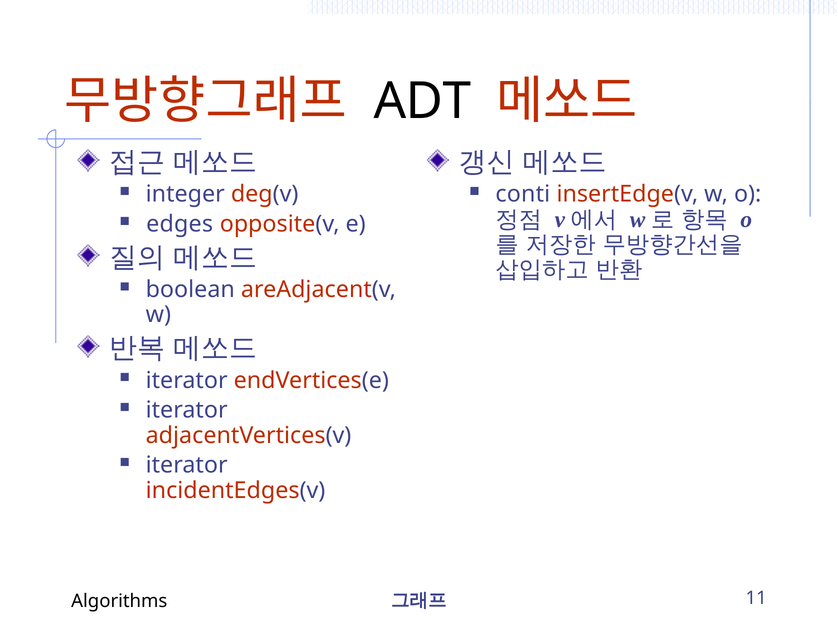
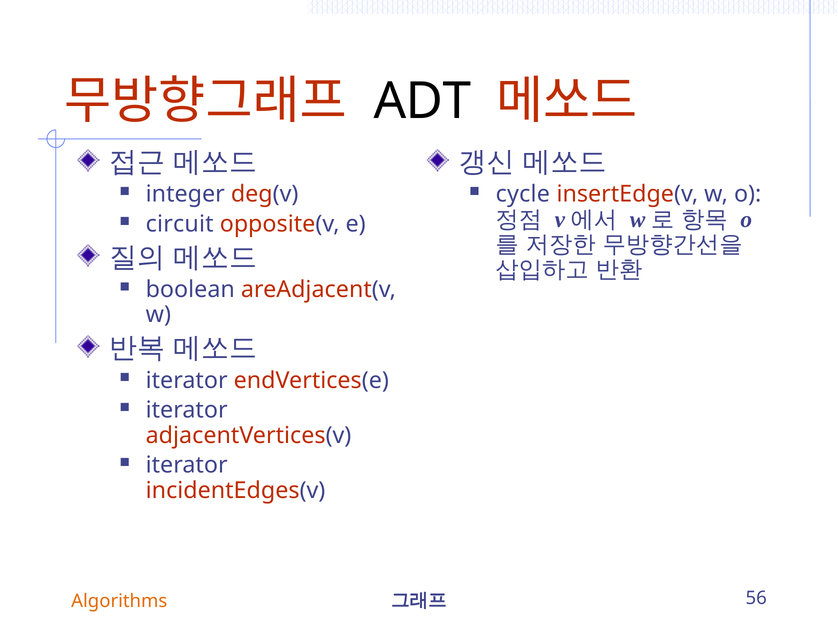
conti: conti -> cycle
edges: edges -> circuit
11: 11 -> 56
Algorithms colour: black -> orange
